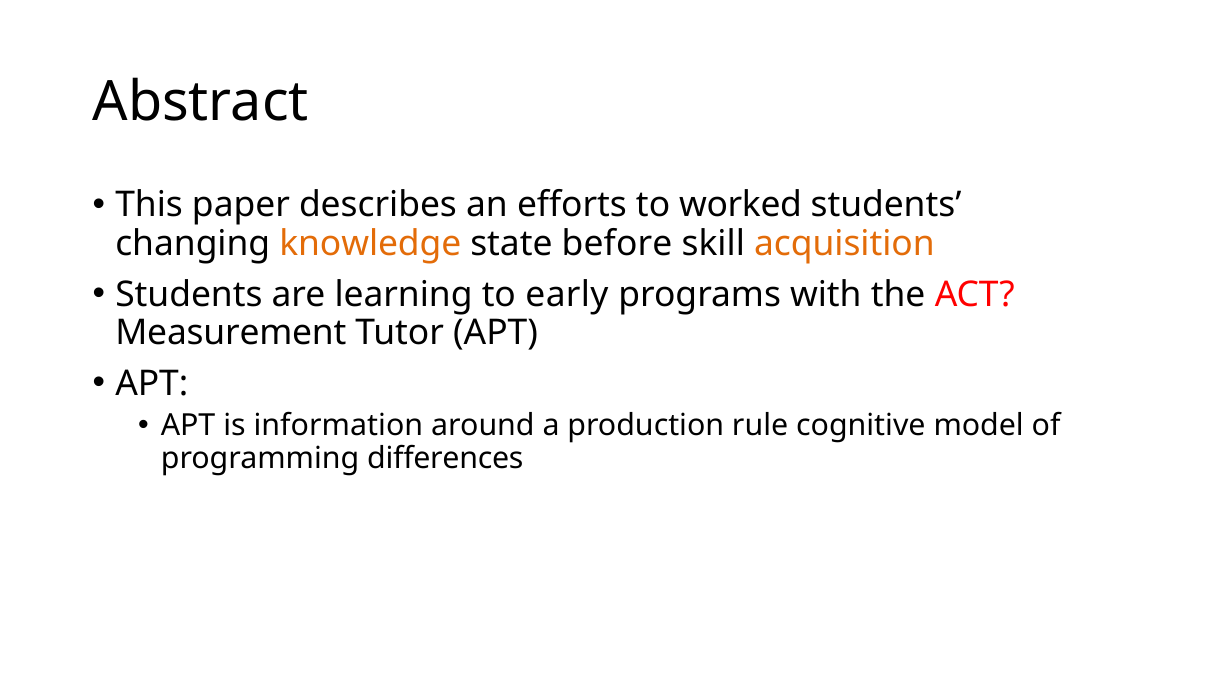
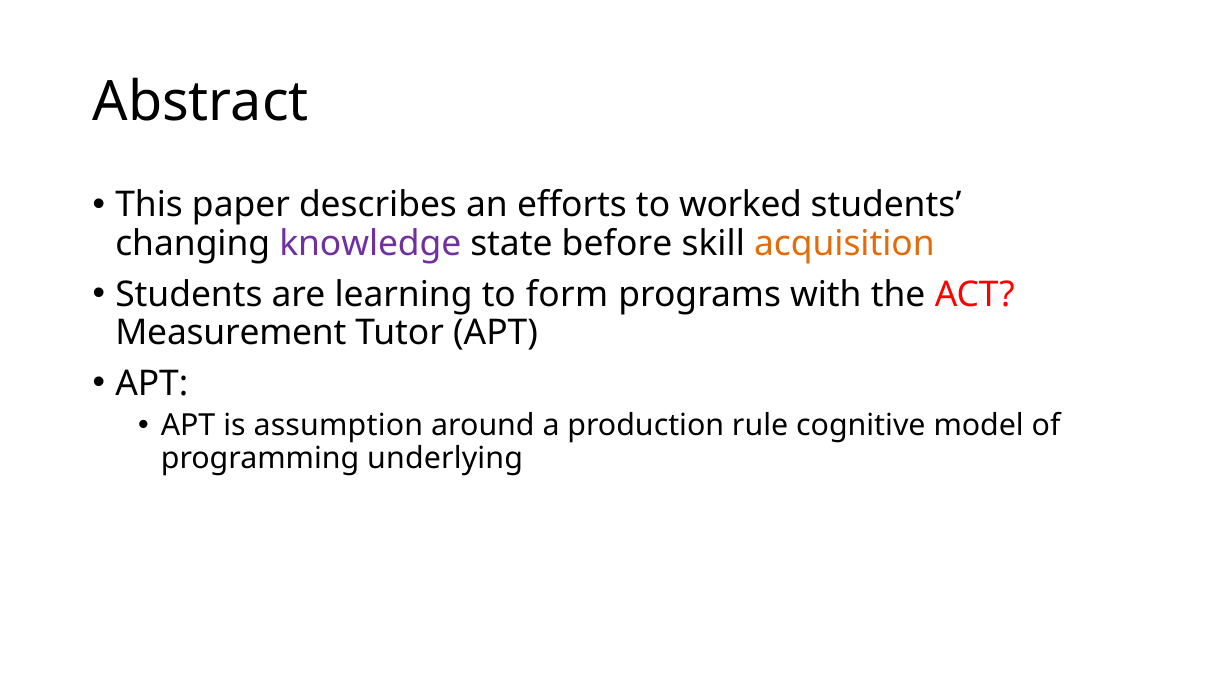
knowledge colour: orange -> purple
early: early -> form
information: information -> assumption
differences: differences -> underlying
